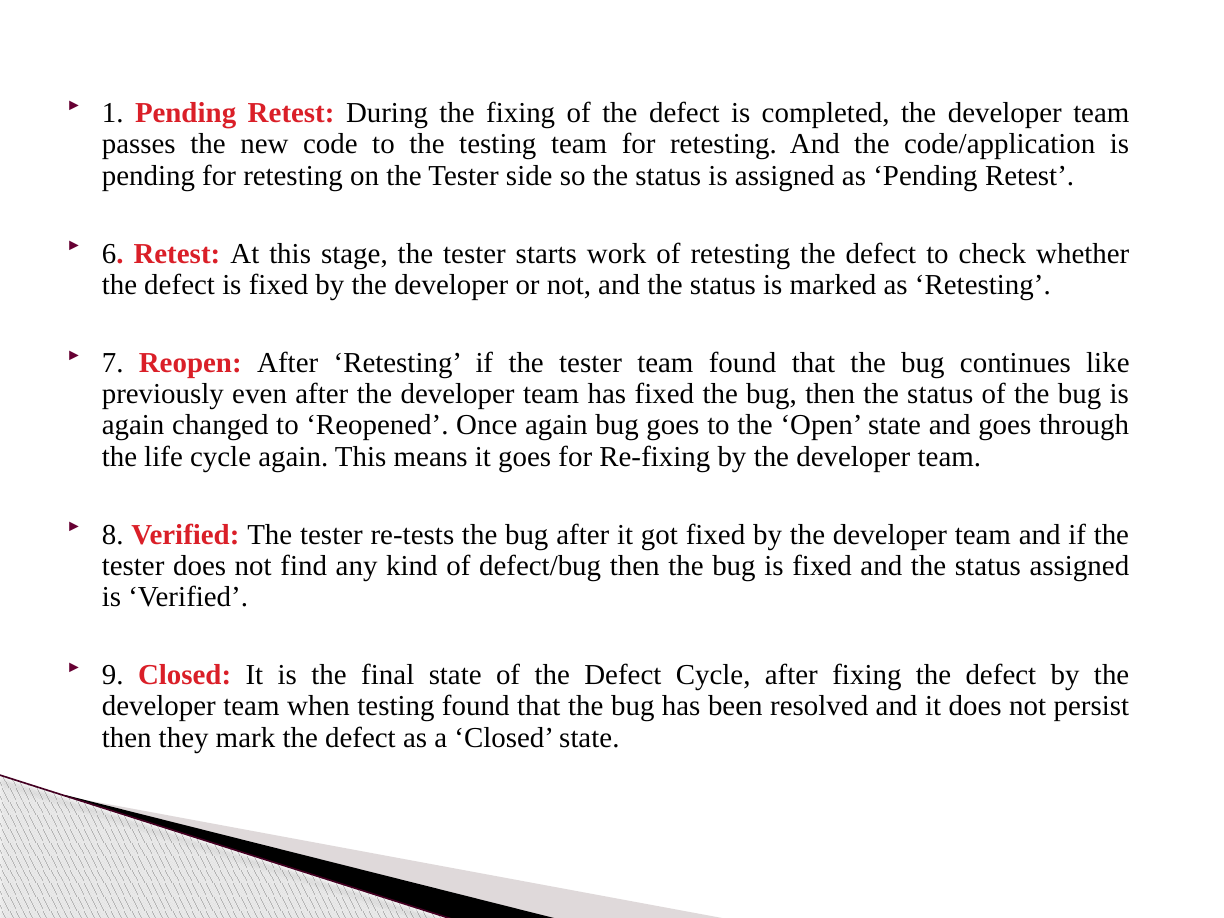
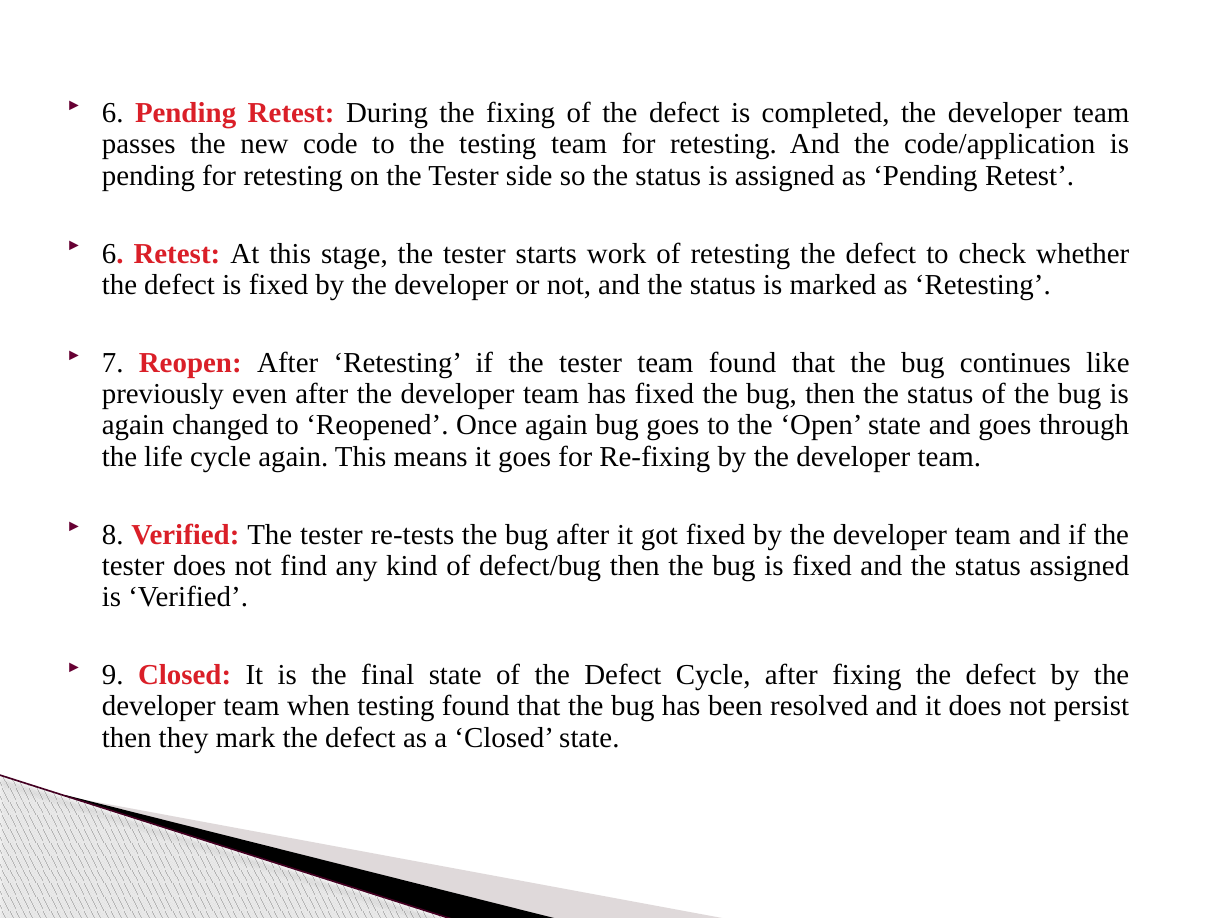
1 at (113, 113): 1 -> 6
